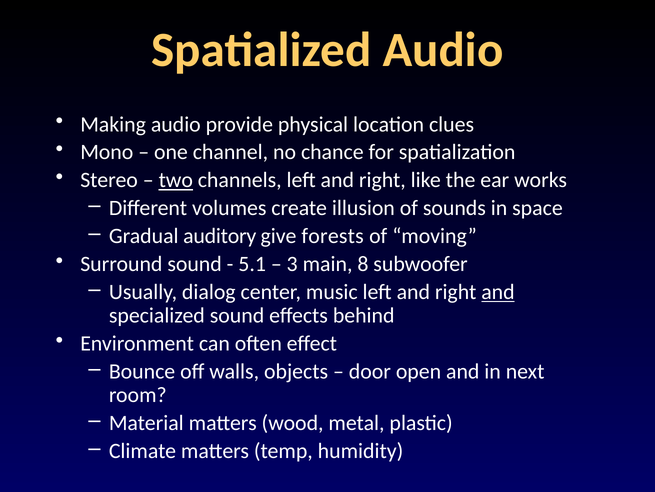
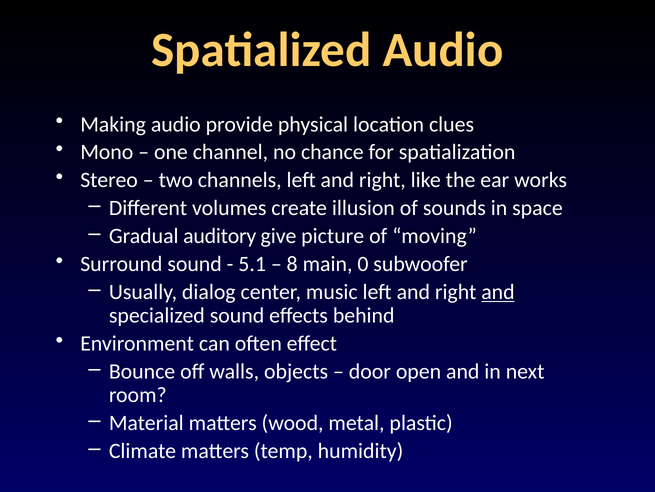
two underline: present -> none
forests: forests -> picture
3: 3 -> 8
8: 8 -> 0
